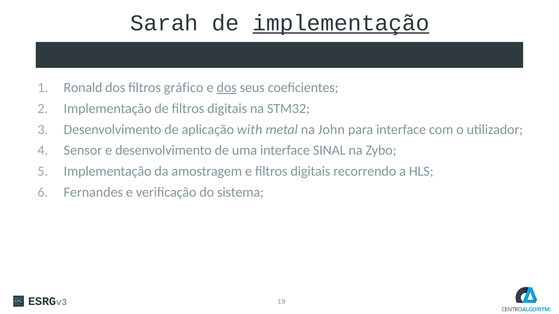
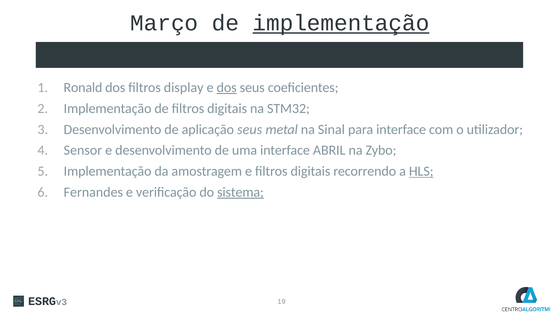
Sarah: Sarah -> Março
gráfico: gráfico -> display
aplicação with: with -> seus
John: John -> Sinal
SINAL: SINAL -> ABRIL
HLS underline: none -> present
sistema underline: none -> present
